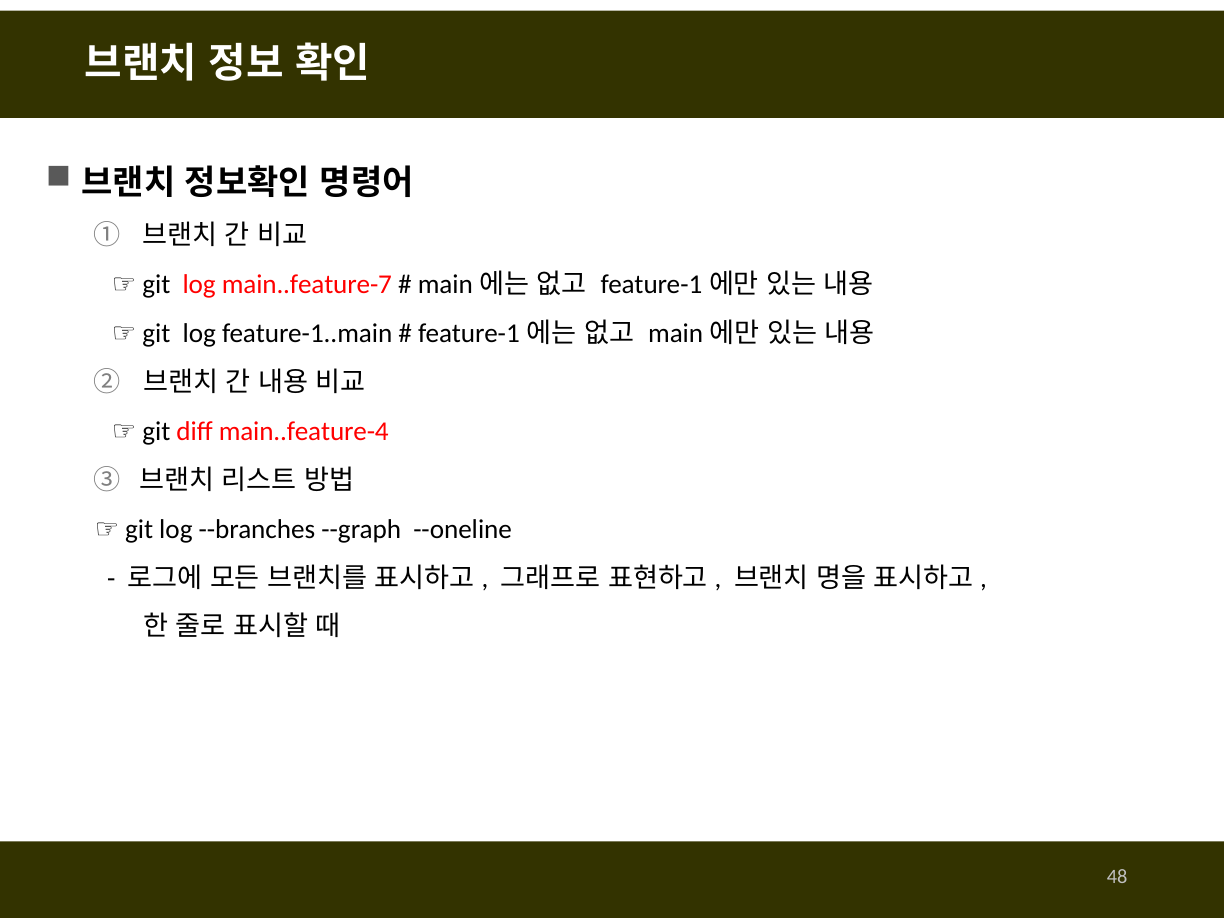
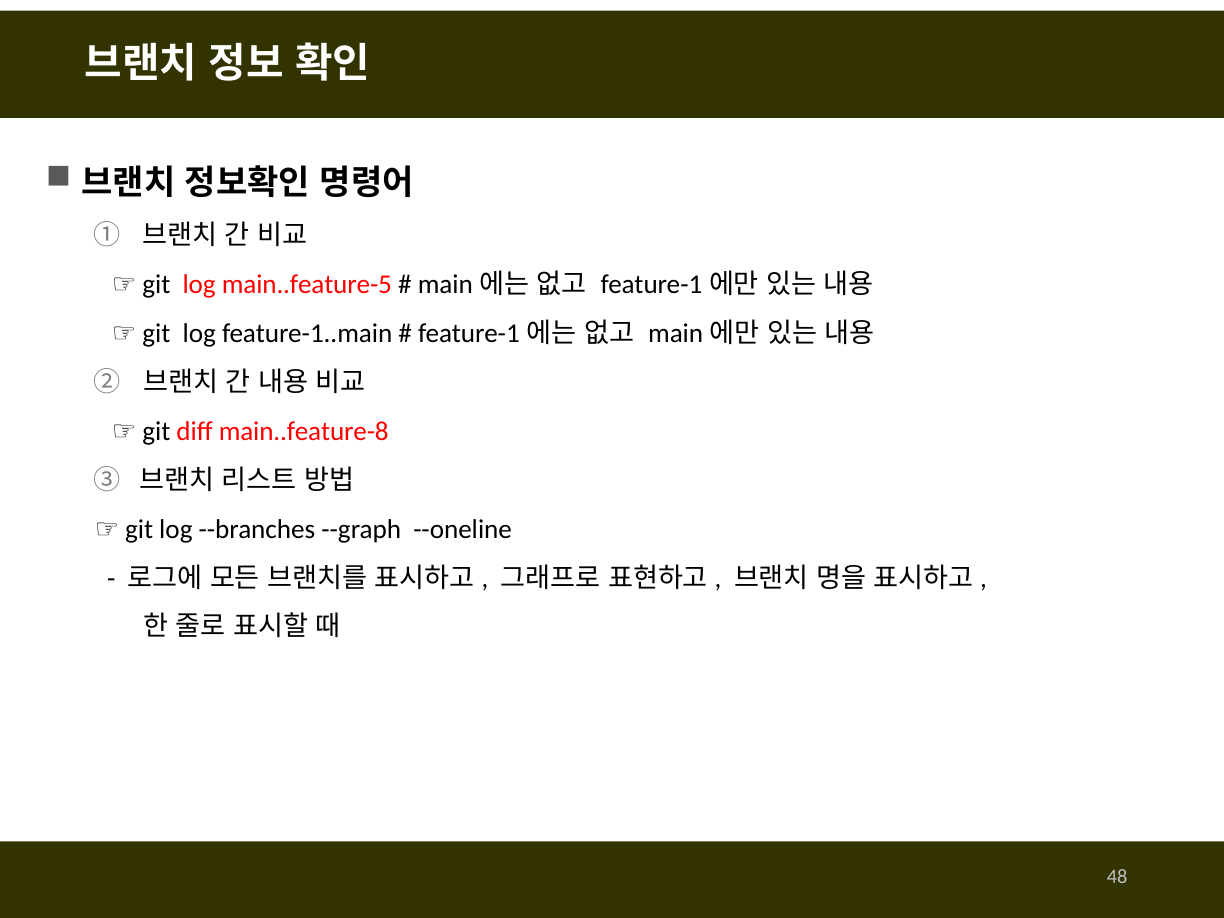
main..feature-7: main..feature-7 -> main..feature-5
main..feature-4: main..feature-4 -> main..feature-8
